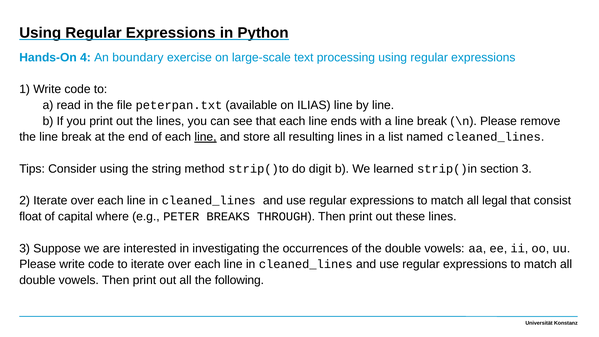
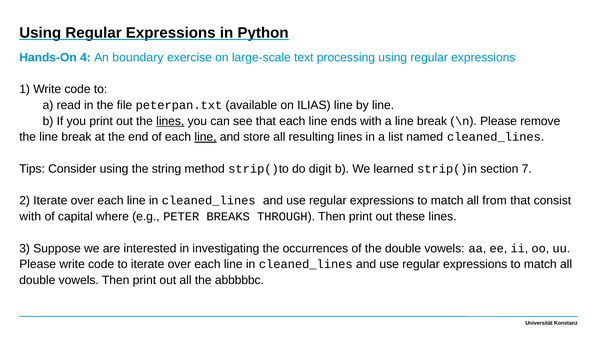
lines at (170, 121) underline: none -> present
section 3: 3 -> 7
legal: legal -> from
float at (30, 217): float -> with
following: following -> abbbbbc
